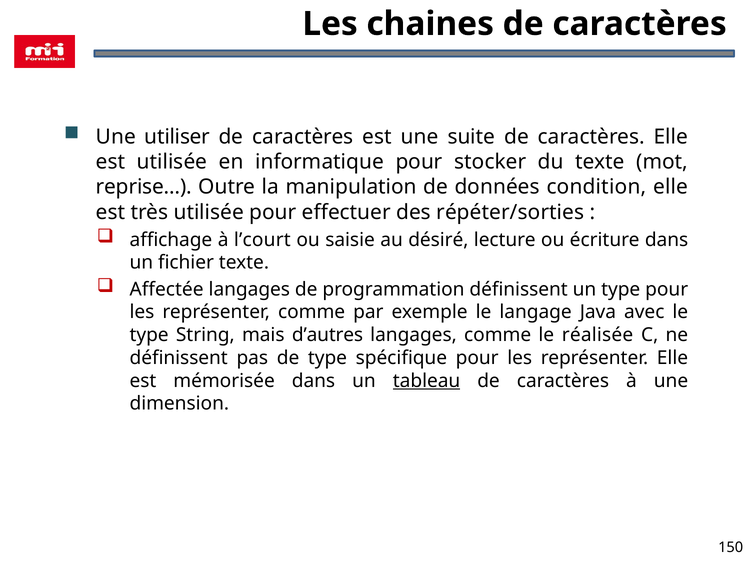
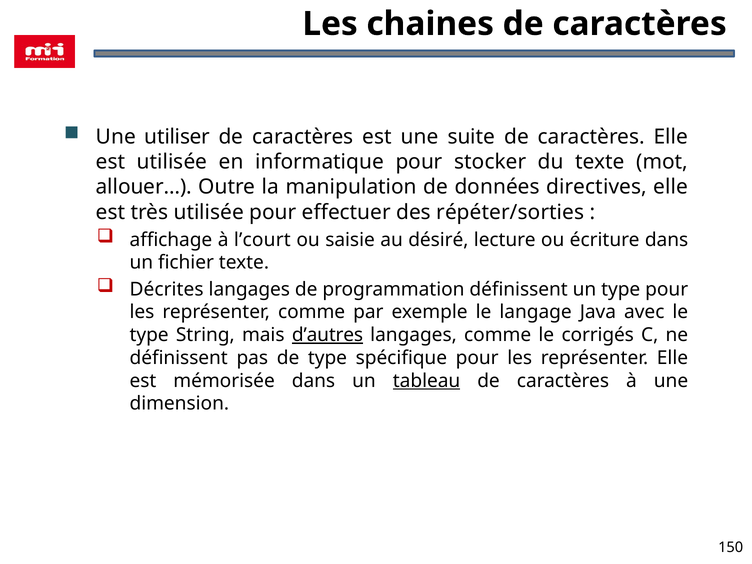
reprise…: reprise… -> allouer…
condition: condition -> directives
Affectée: Affectée -> Décrites
d’autres underline: none -> present
réalisée: réalisée -> corrigés
